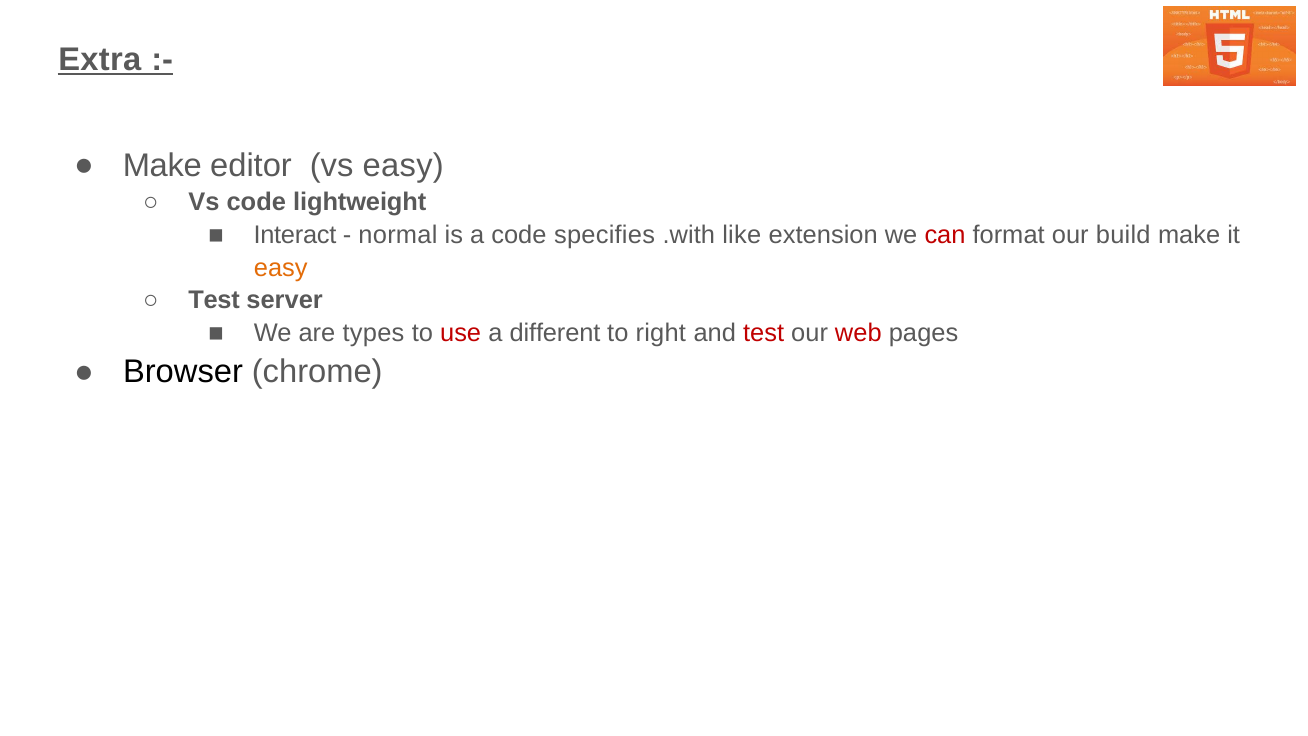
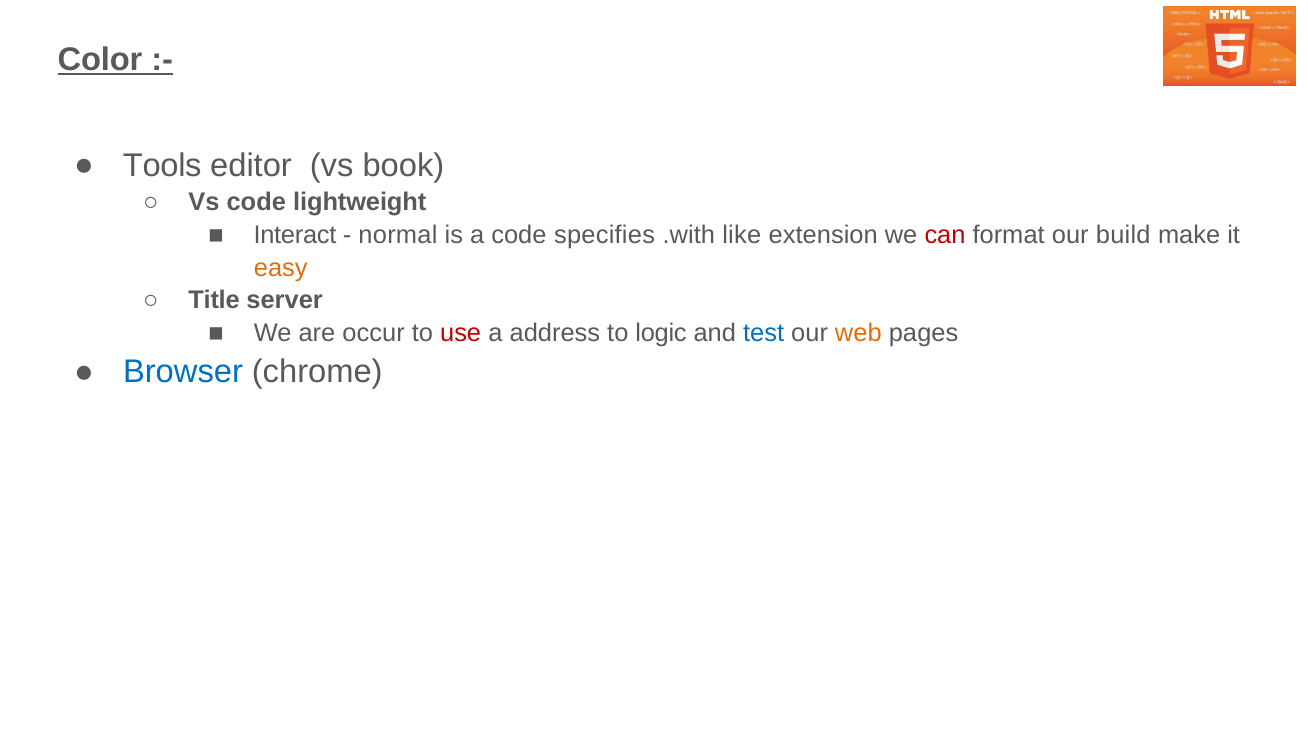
Extra: Extra -> Color
Make at (162, 165): Make -> Tools
vs easy: easy -> book
Test at (214, 300): Test -> Title
types: types -> occur
different: different -> address
right: right -> logic
test at (764, 333) colour: red -> blue
web colour: red -> orange
Browser colour: black -> blue
